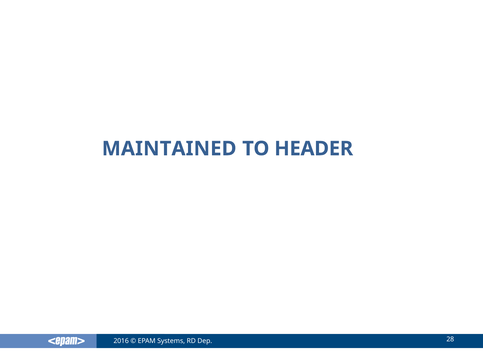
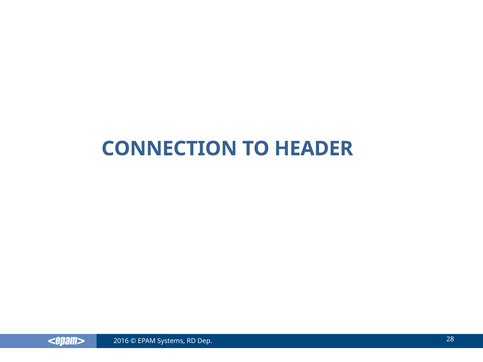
MAINTAINED: MAINTAINED -> CONNECTION
